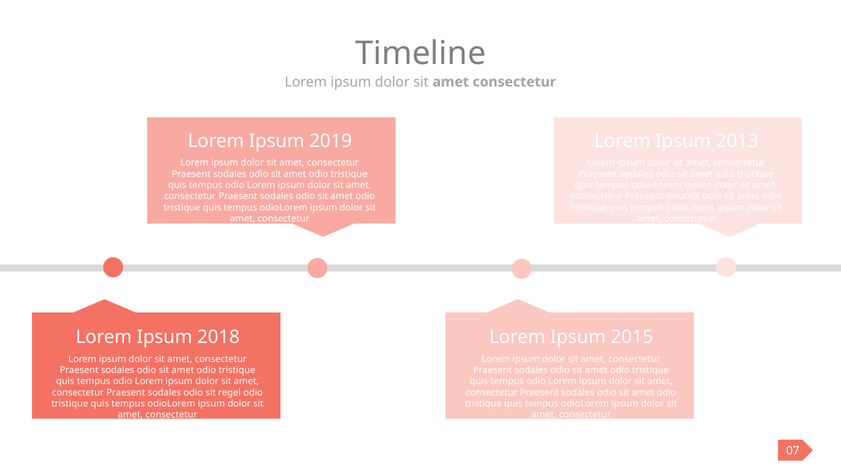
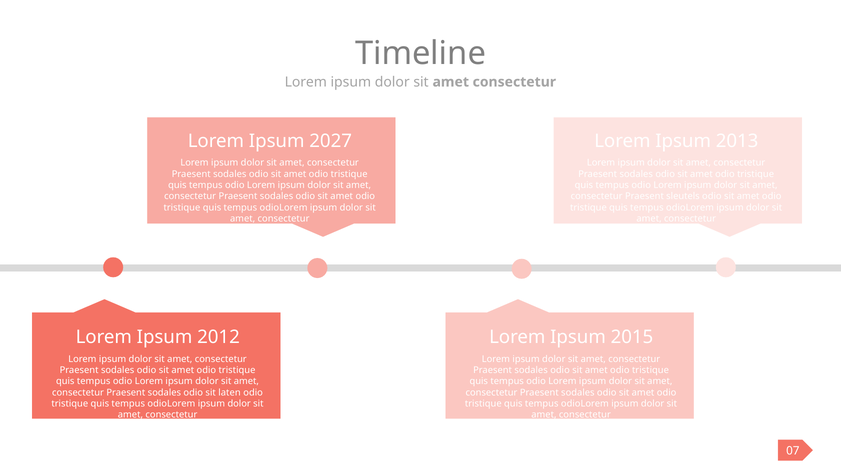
2019: 2019 -> 2027
2018: 2018 -> 2012
regel: regel -> laten
